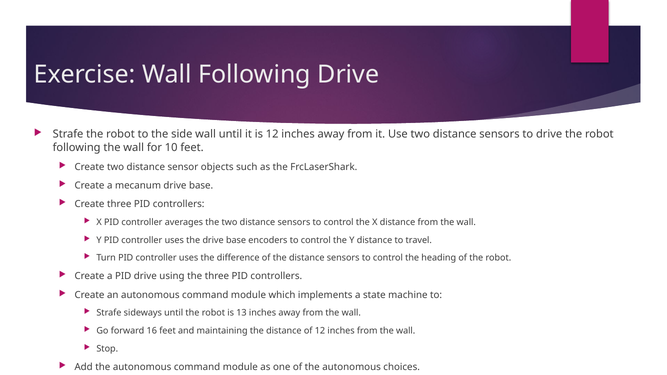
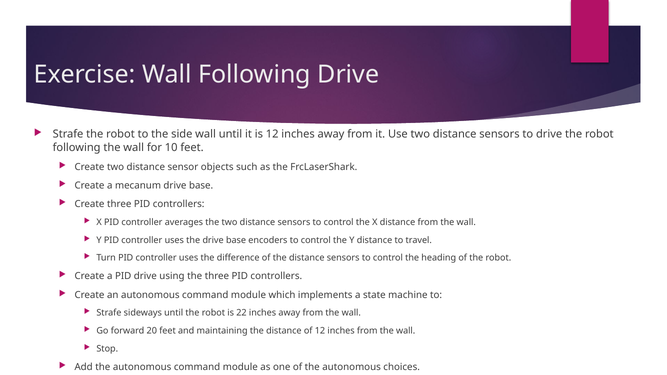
13: 13 -> 22
16: 16 -> 20
